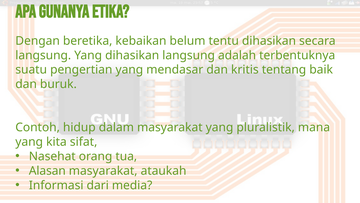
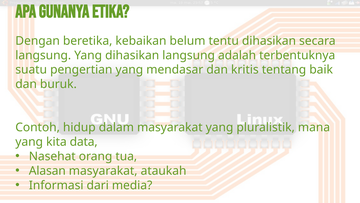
sifat: sifat -> data
